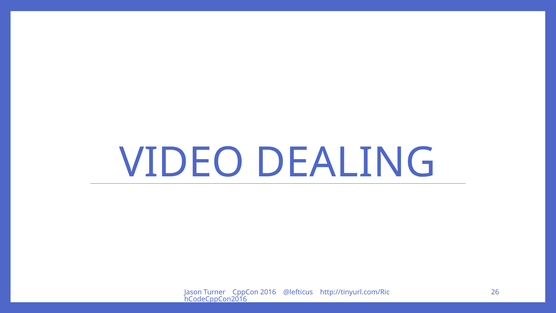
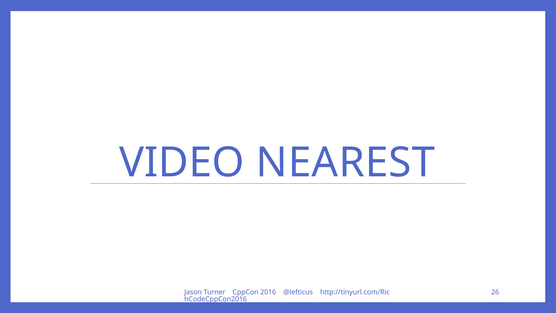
DEALING: DEALING -> NEAREST
